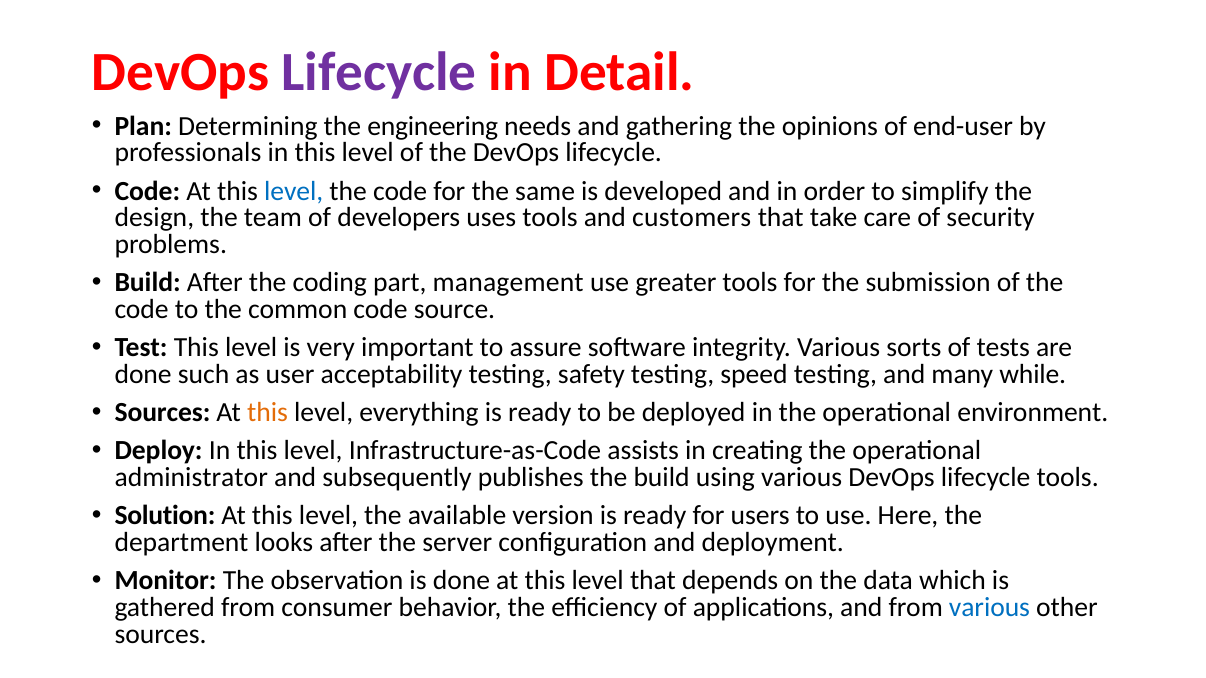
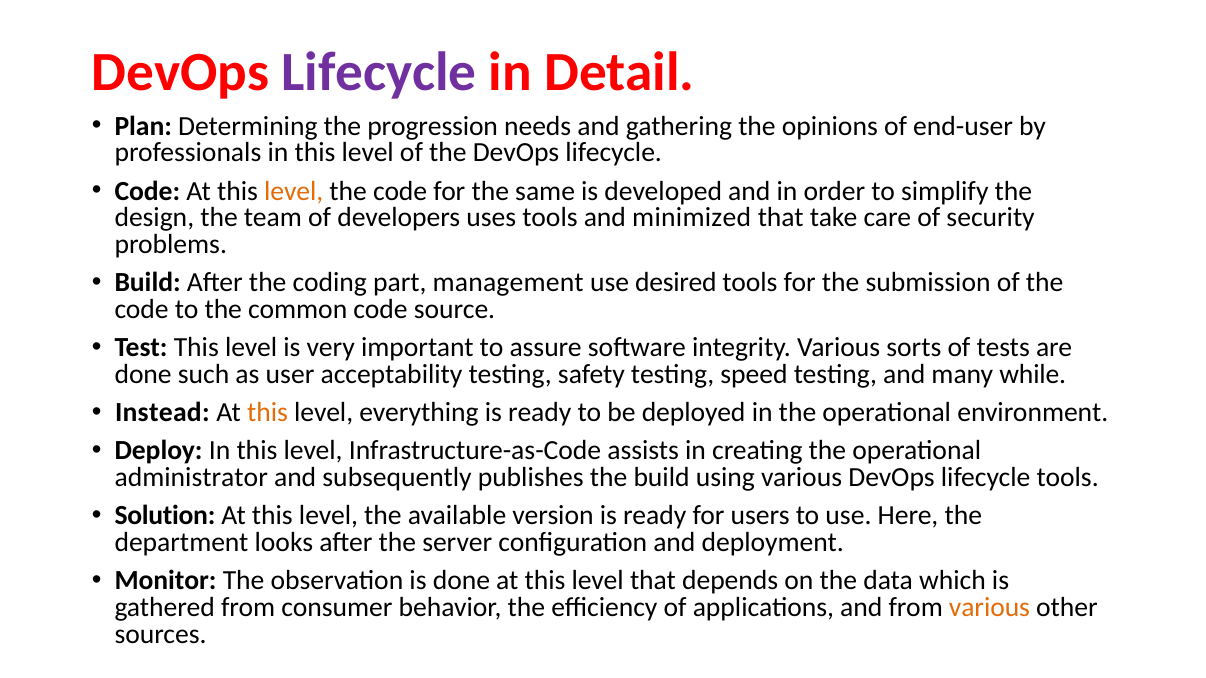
engineering: engineering -> progression
level at (294, 191) colour: blue -> orange
customers: customers -> minimized
greater: greater -> desired
Sources at (163, 413): Sources -> Instead
various at (989, 608) colour: blue -> orange
